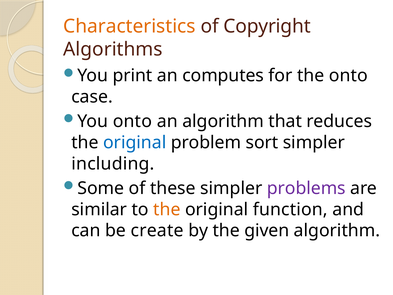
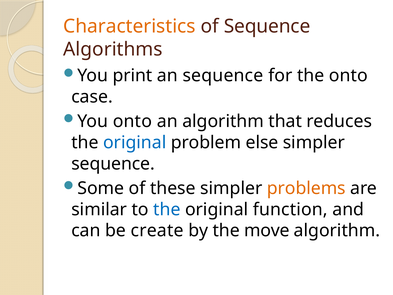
of Copyright: Copyright -> Sequence
an computes: computes -> sequence
sort: sort -> else
including at (113, 164): including -> sequence
problems colour: purple -> orange
the at (167, 209) colour: orange -> blue
given: given -> move
